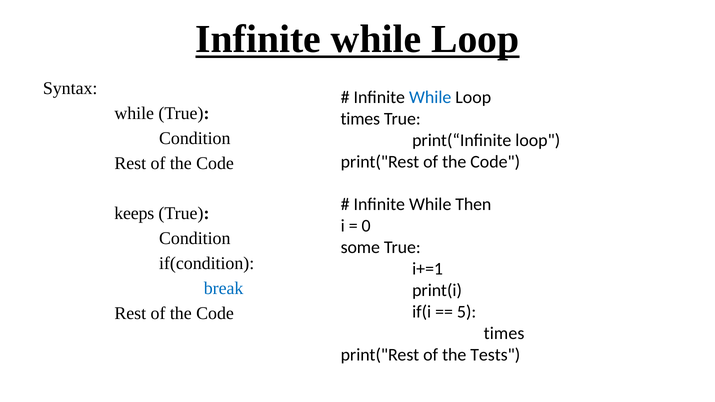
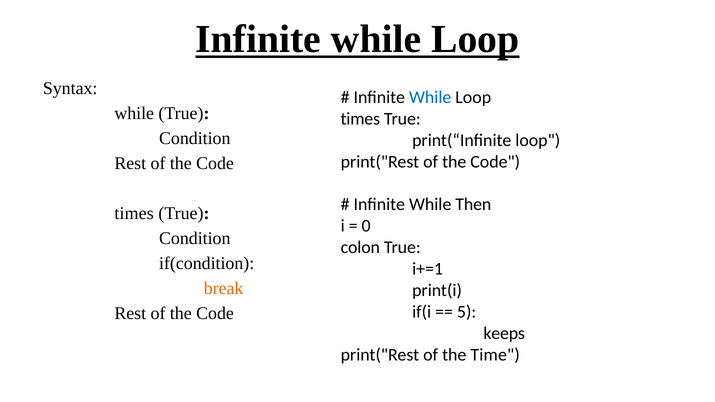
keeps at (134, 213): keeps -> times
some: some -> colon
break colour: blue -> orange
times at (504, 333): times -> keeps
Tests: Tests -> Time
